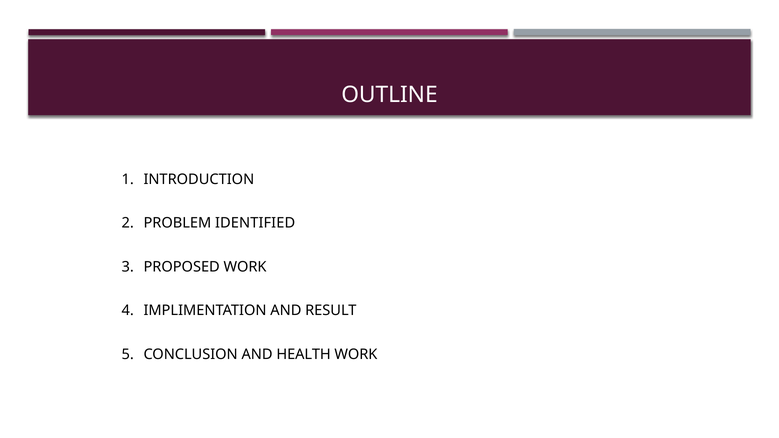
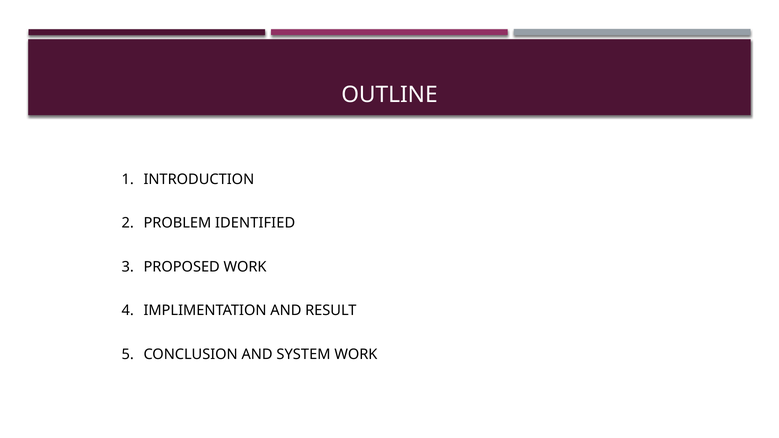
HEALTH: HEALTH -> SYSTEM
